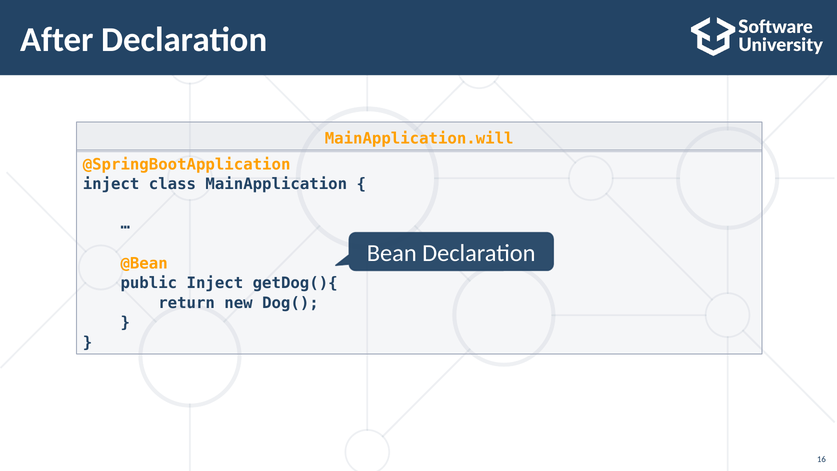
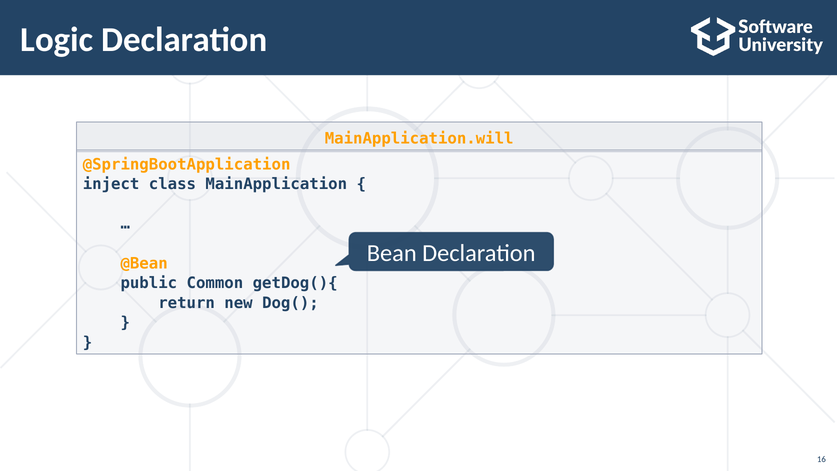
After: After -> Logic
public Inject: Inject -> Common
